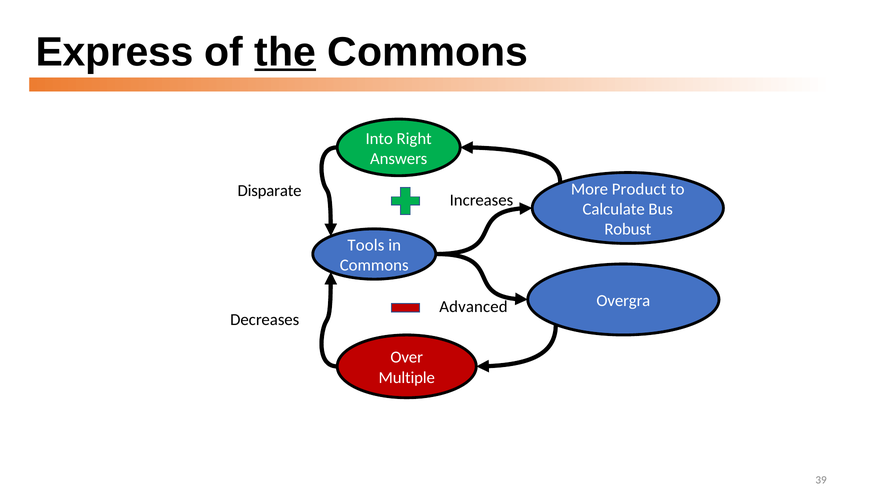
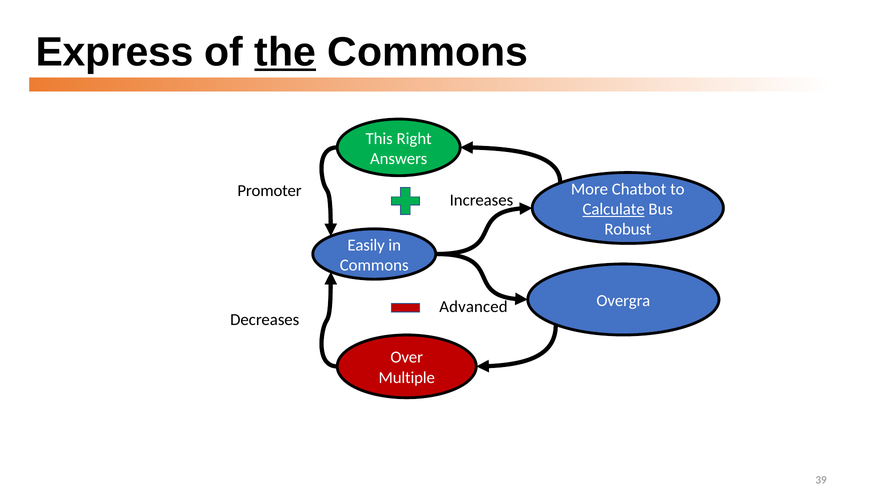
Into: Into -> This
Product: Product -> Chatbot
Disparate: Disparate -> Promoter
Calculate underline: none -> present
Tools: Tools -> Easily
